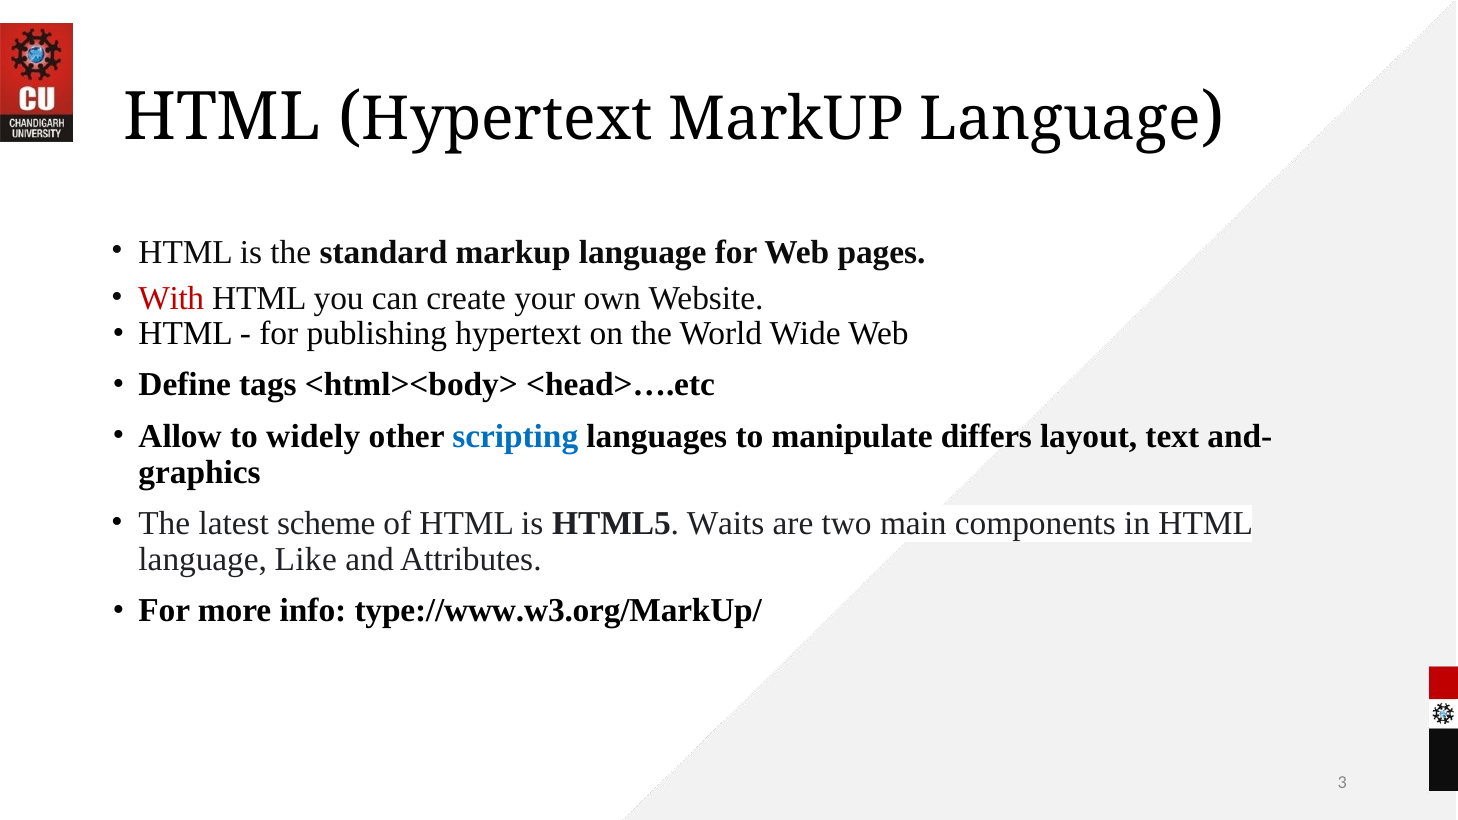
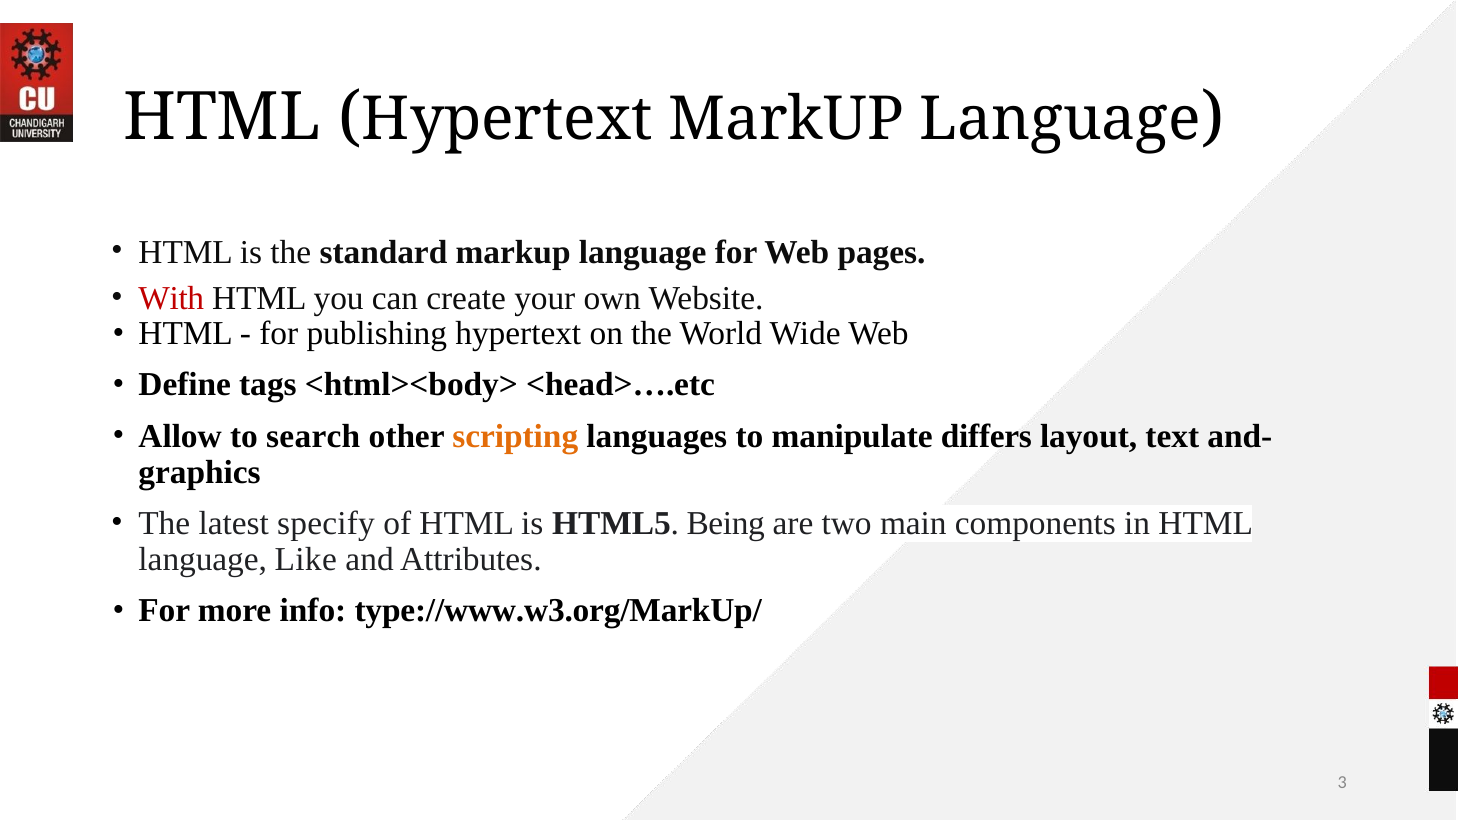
widely: widely -> search
scripting colour: blue -> orange
scheme: scheme -> specify
Waits: Waits -> Being
